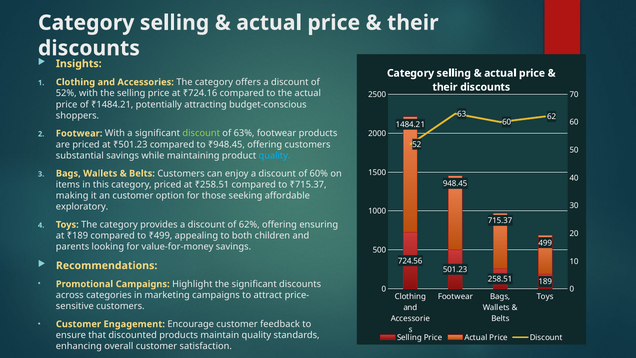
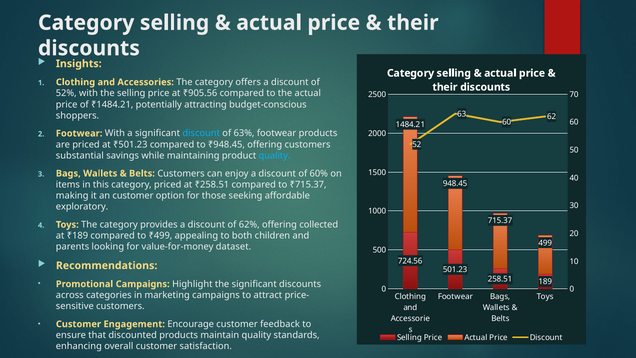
₹724.16: ₹724.16 -> ₹905.56
discount at (201, 133) colour: light green -> light blue
ensuring: ensuring -> collected
value-for-money savings: savings -> dataset
